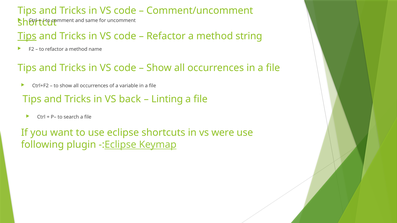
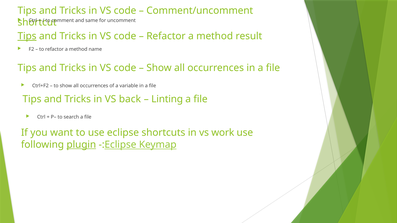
string: string -> result
were: were -> work
plugin underline: none -> present
